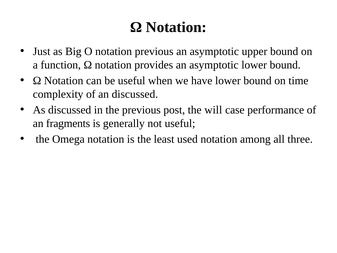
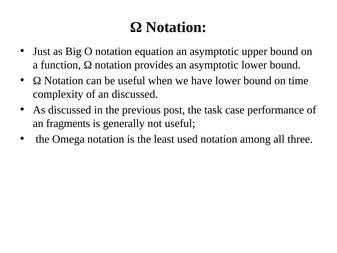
notation previous: previous -> equation
will: will -> task
